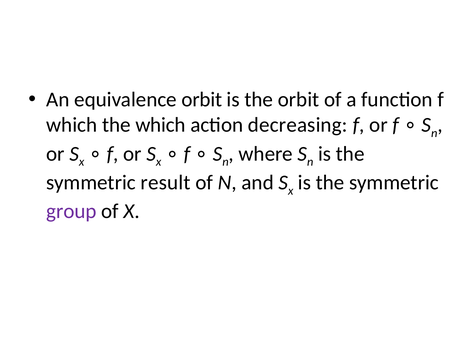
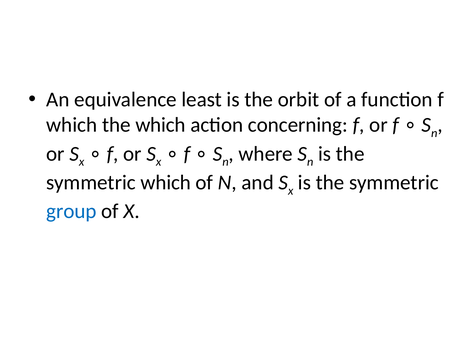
equivalence orbit: orbit -> least
decreasing: decreasing -> concerning
symmetric result: result -> which
group colour: purple -> blue
